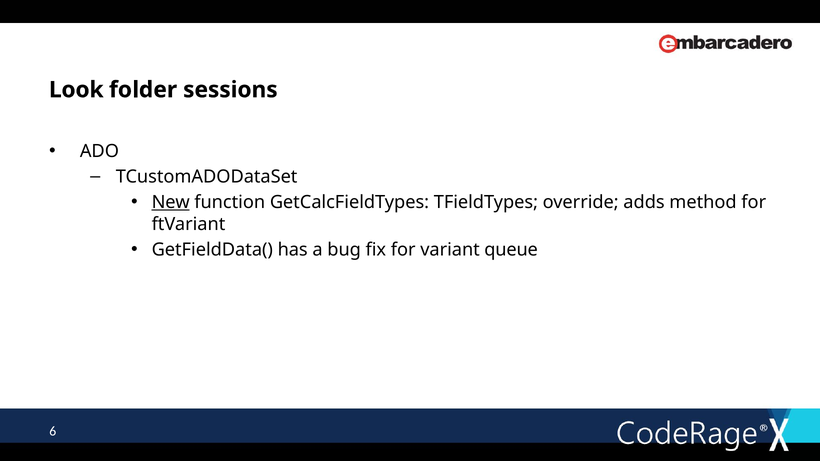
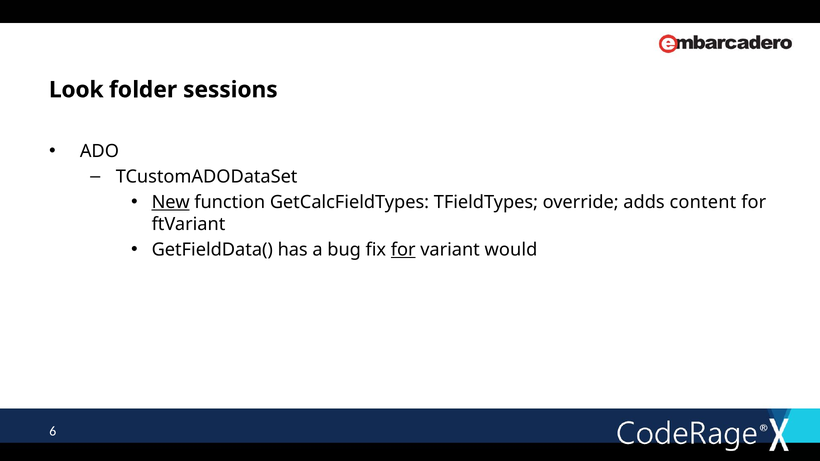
method: method -> content
for at (403, 250) underline: none -> present
queue: queue -> would
